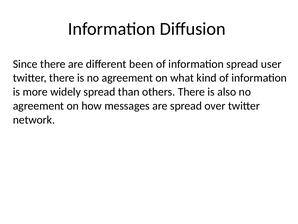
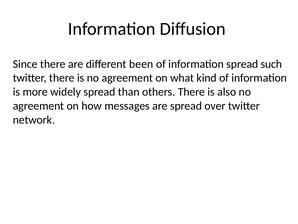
user: user -> such
